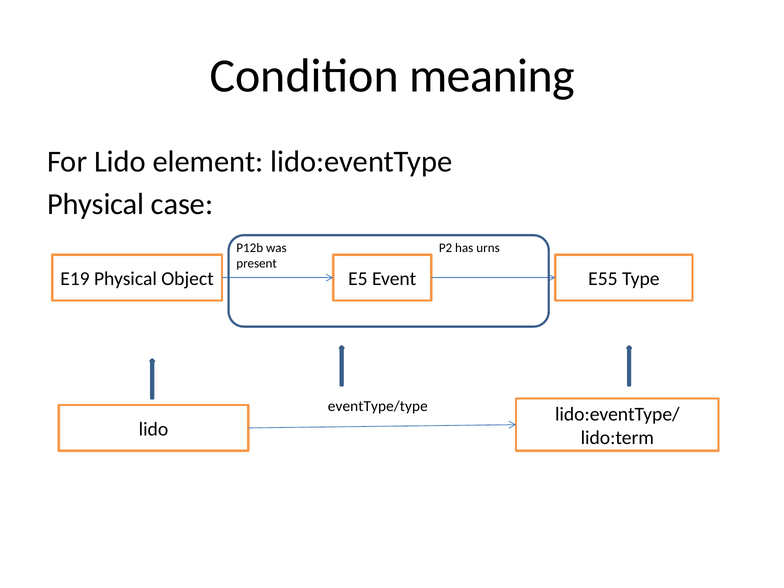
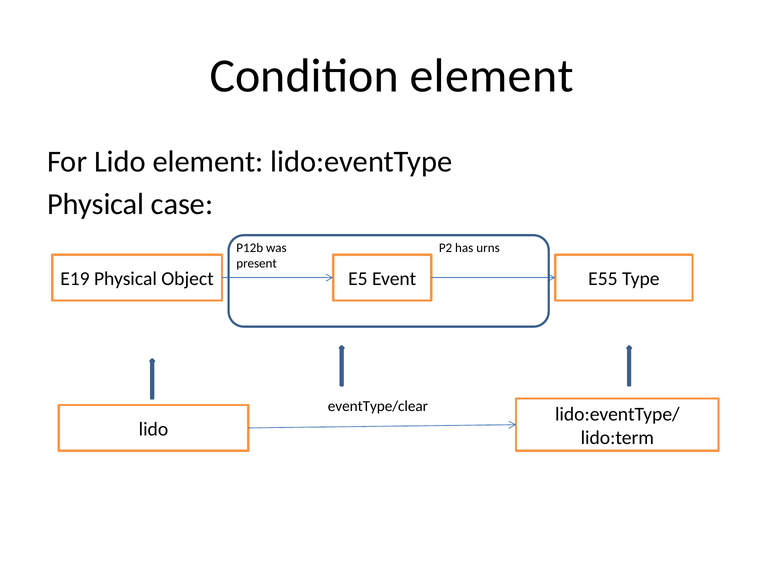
Condition meaning: meaning -> element
eventType/type: eventType/type -> eventType/clear
